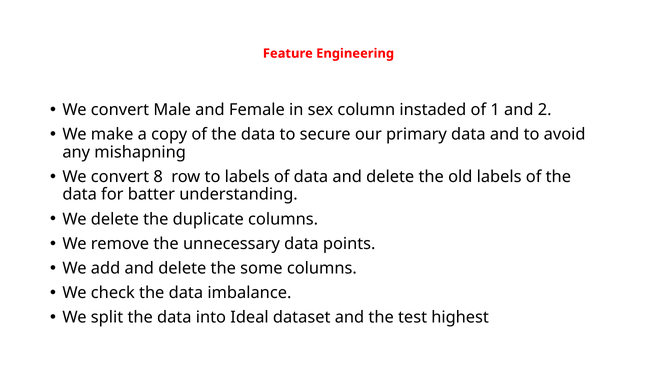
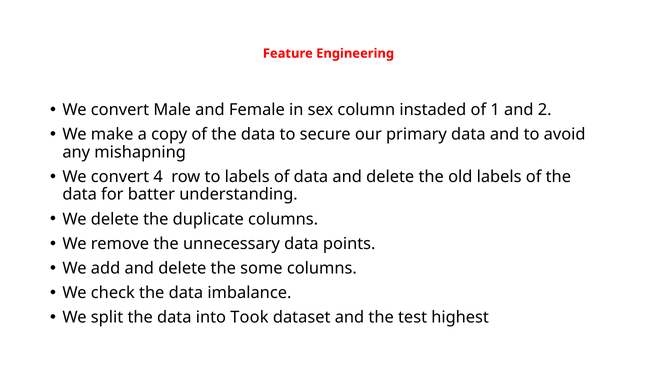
8: 8 -> 4
Ideal: Ideal -> Took
